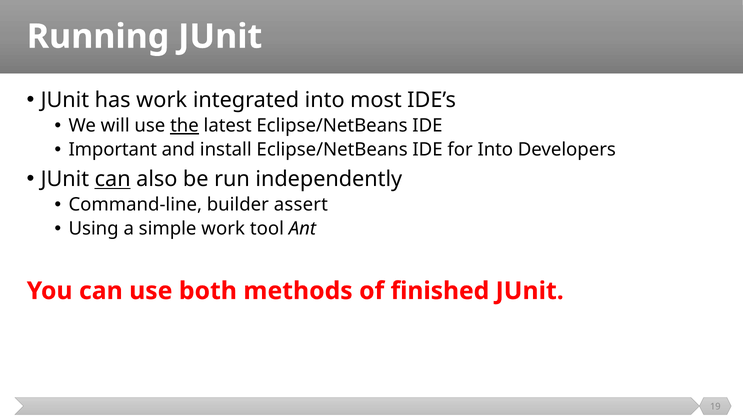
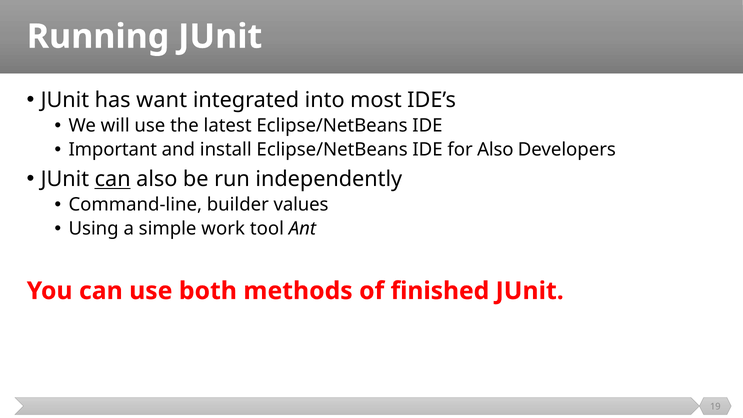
has work: work -> want
the underline: present -> none
for Into: Into -> Also
assert: assert -> values
